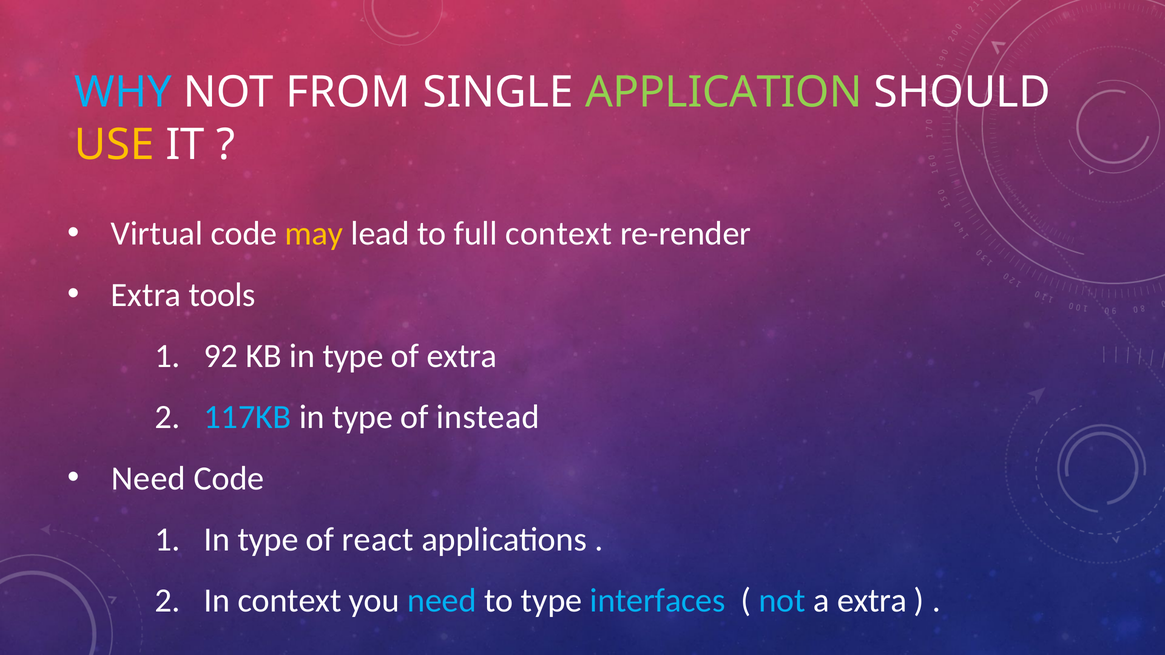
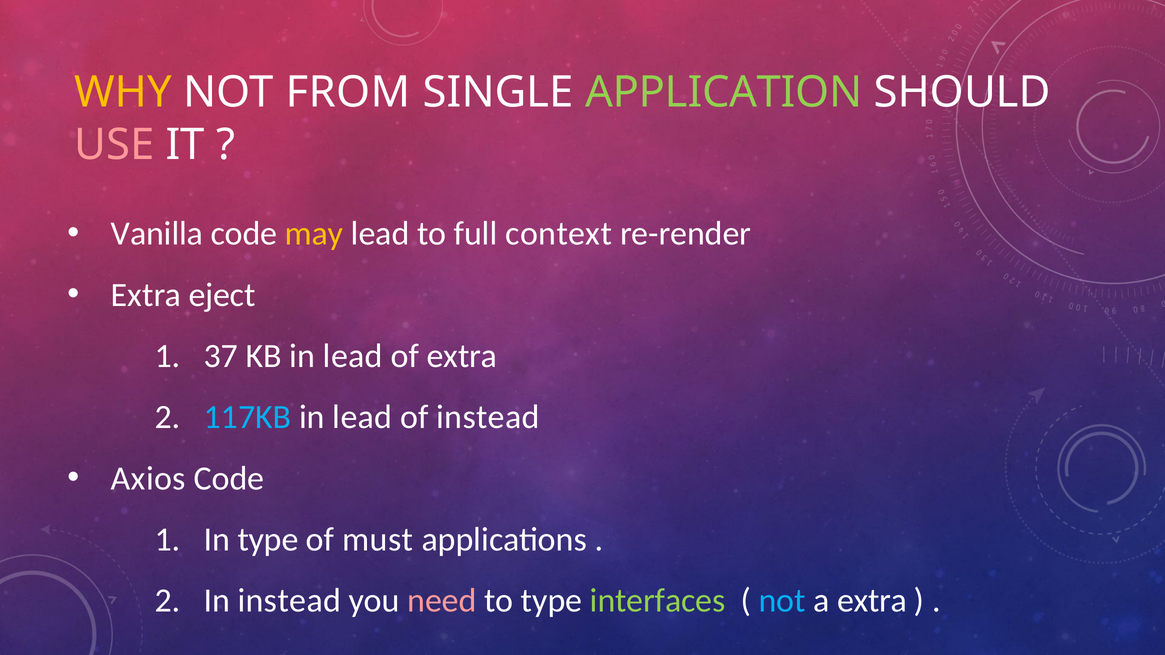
WHY colour: light blue -> yellow
USE colour: yellow -> pink
Virtual: Virtual -> Vanilla
tools: tools -> eject
92: 92 -> 37
KB in type: type -> lead
type at (363, 417): type -> lead
Need at (148, 479): Need -> Axios
react: react -> must
In context: context -> instead
need at (442, 601) colour: light blue -> pink
interfaces colour: light blue -> light green
